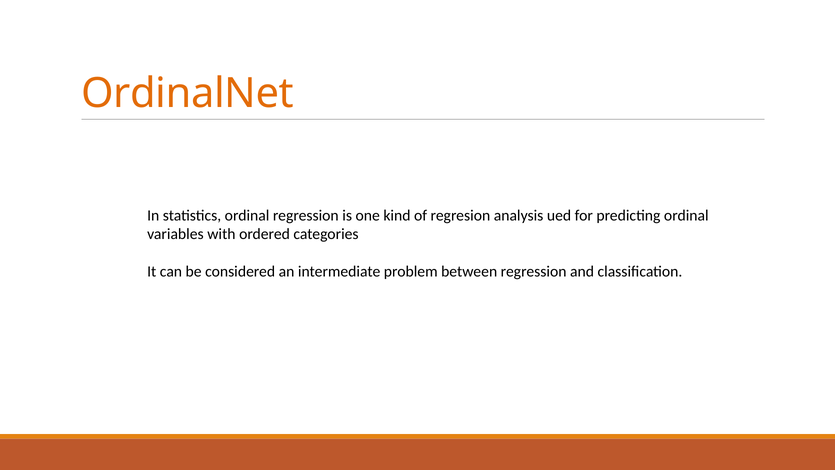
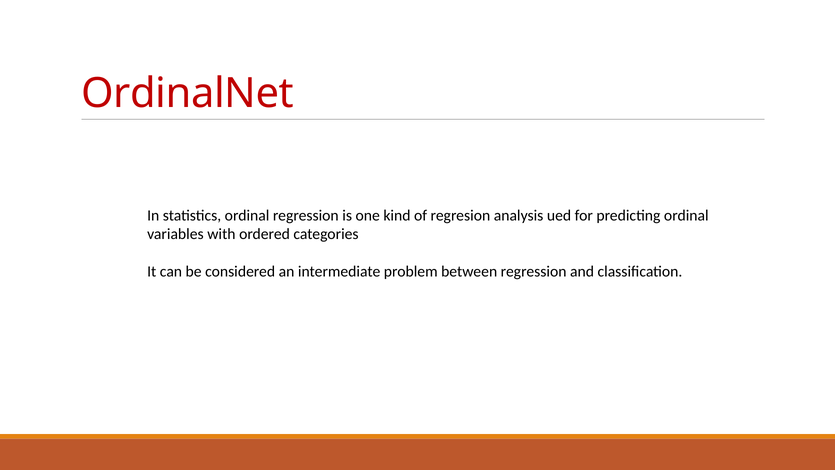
OrdinalNet colour: orange -> red
